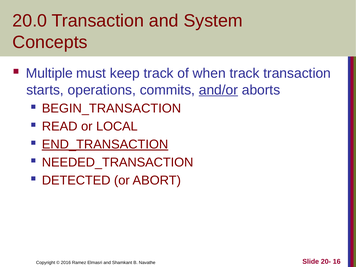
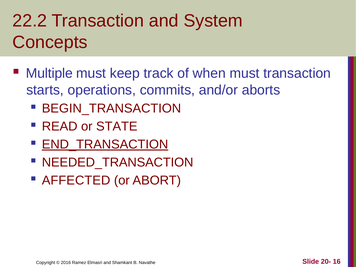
20.0: 20.0 -> 22.2
when track: track -> must
and/or underline: present -> none
LOCAL: LOCAL -> STATE
DETECTED: DETECTED -> AFFECTED
